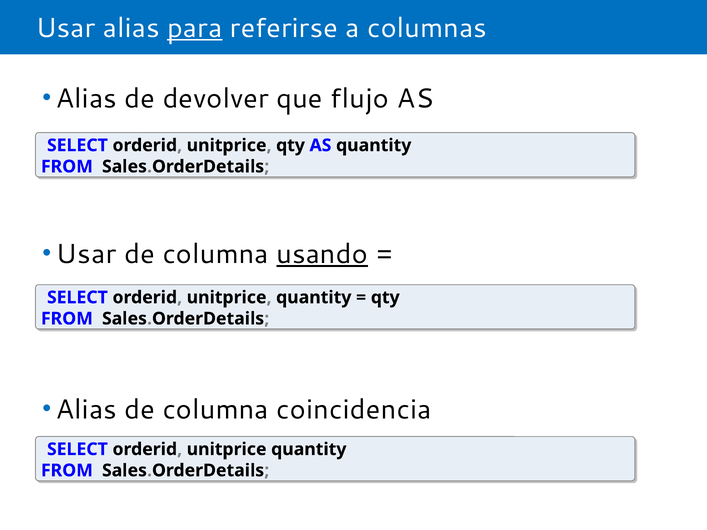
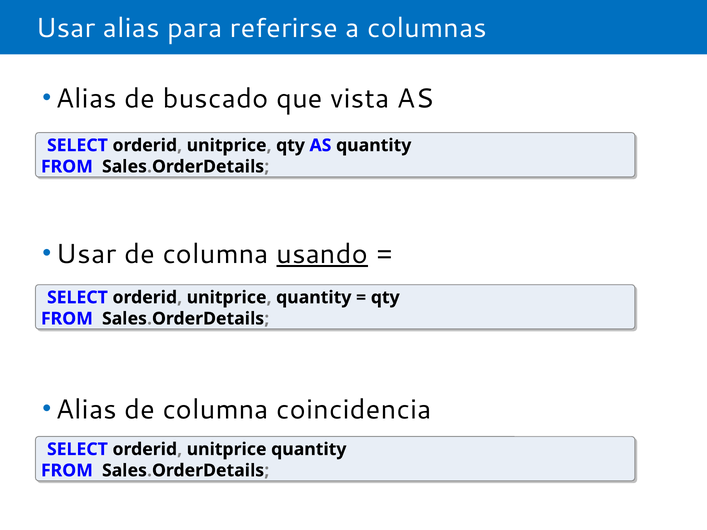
para underline: present -> none
devolver: devolver -> buscado
flujo: flujo -> vista
